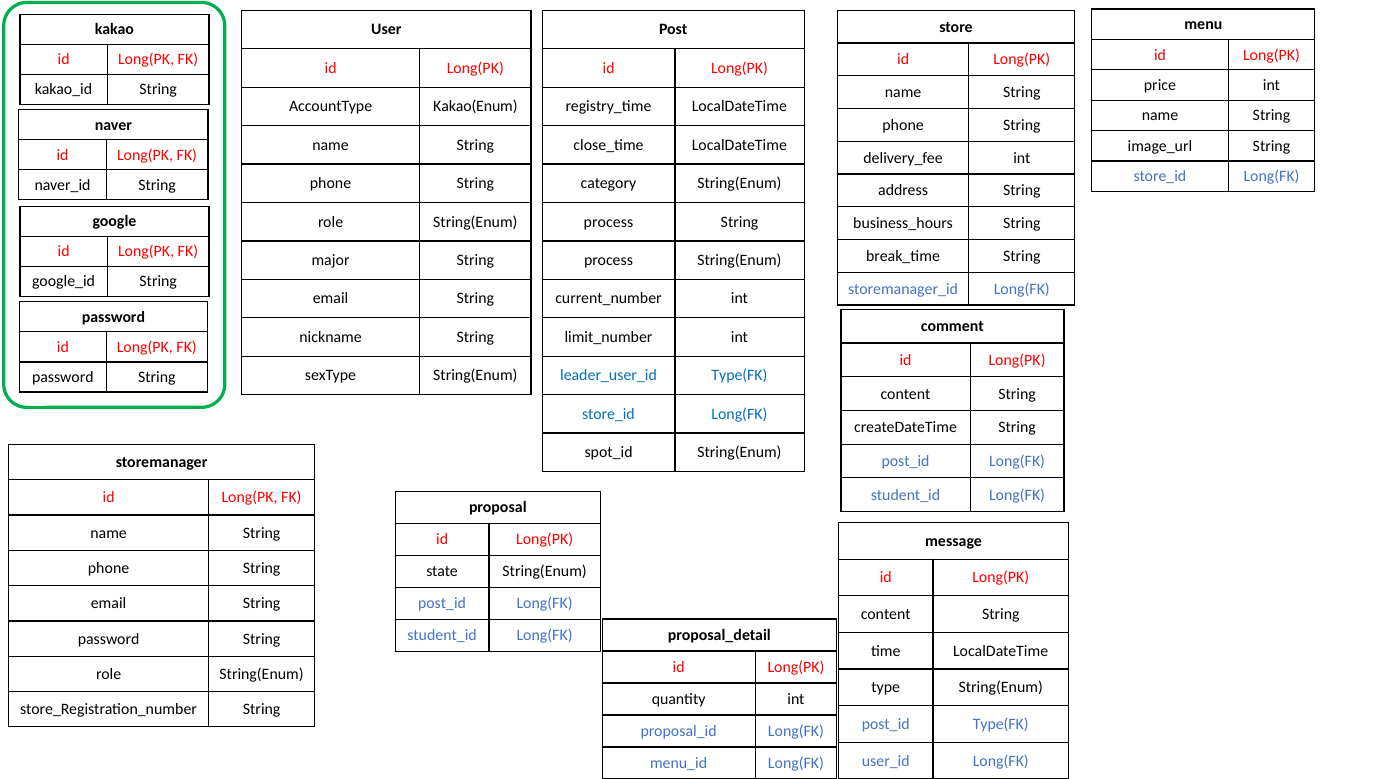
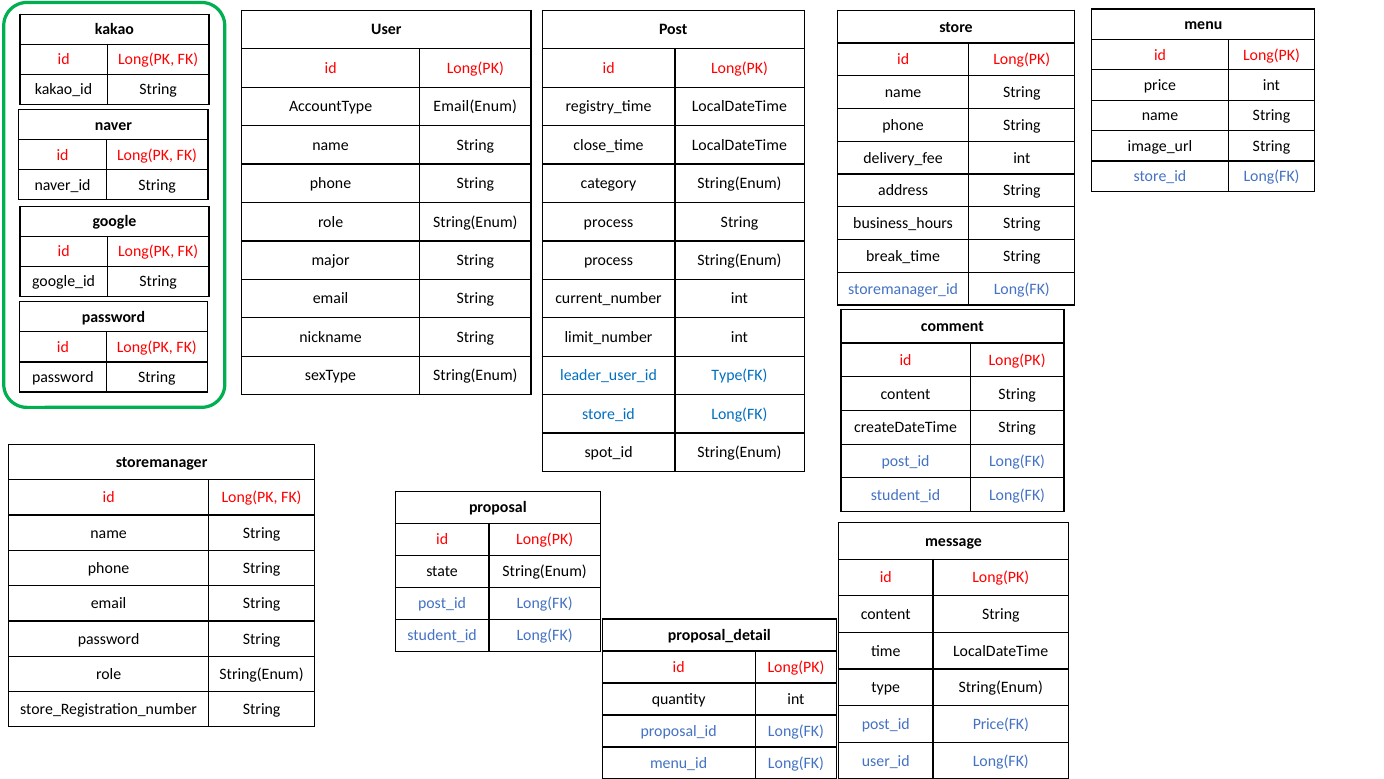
Kakao(Enum: Kakao(Enum -> Email(Enum
Type(FK at (1001, 724): Type(FK -> Price(FK
